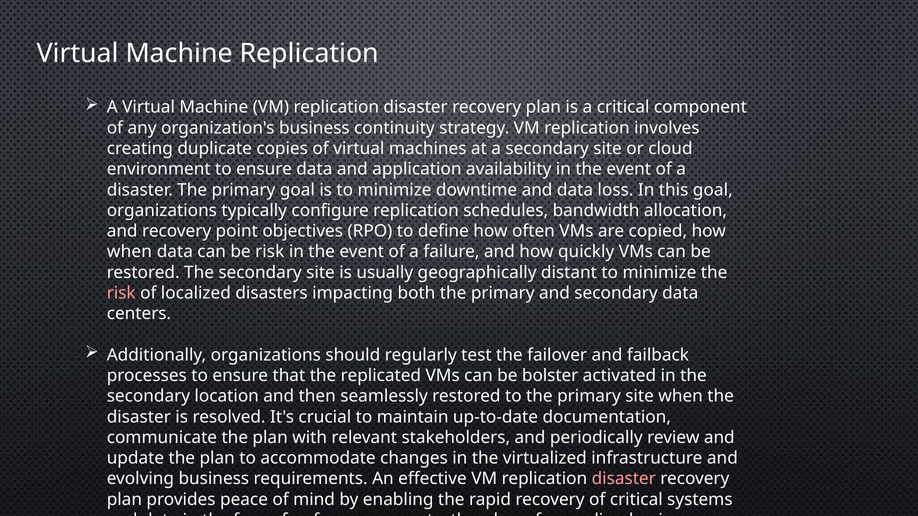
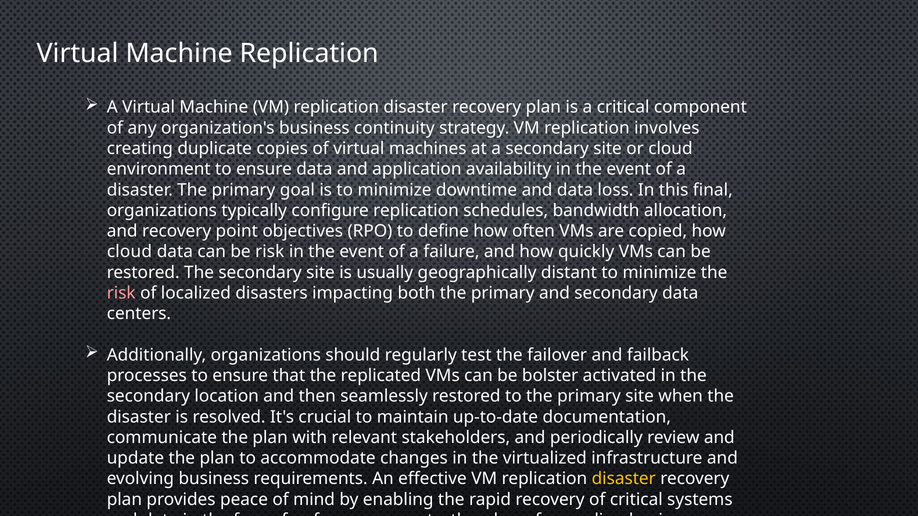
this goal: goal -> final
when at (129, 252): when -> cloud
disaster at (624, 479) colour: pink -> yellow
